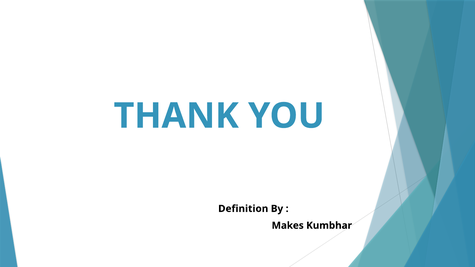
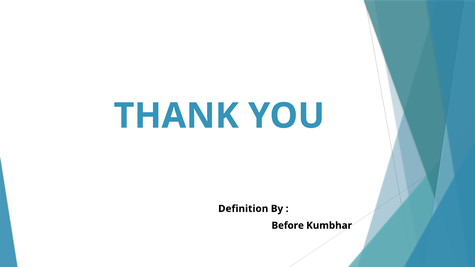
Makes: Makes -> Before
